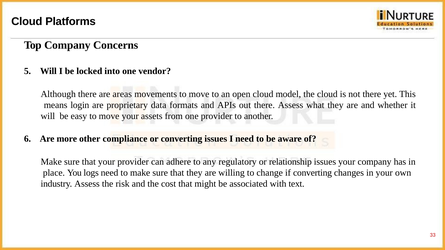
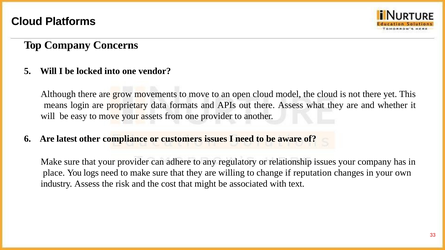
areas: areas -> grow
more: more -> latest
or converting: converting -> customers
if converting: converting -> reputation
